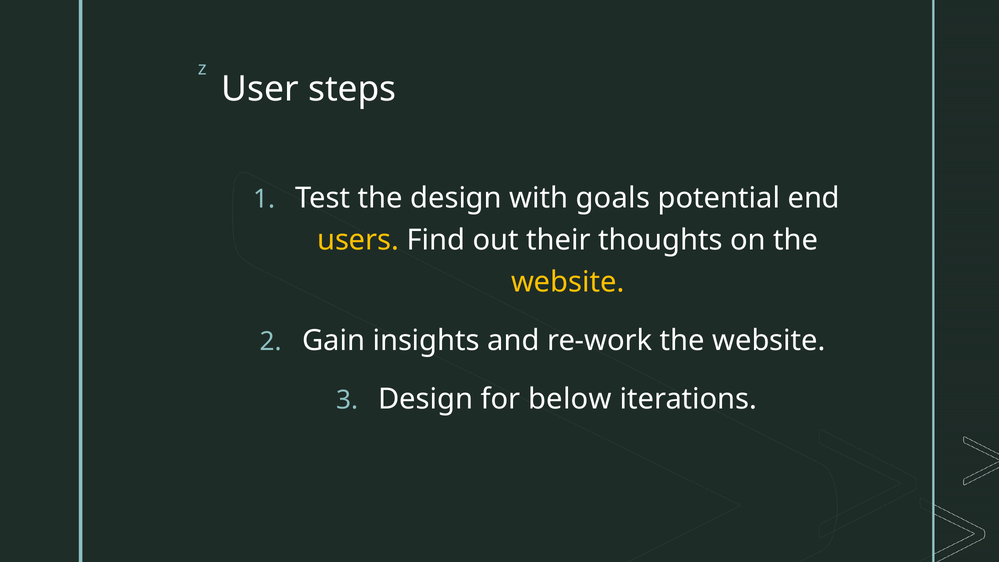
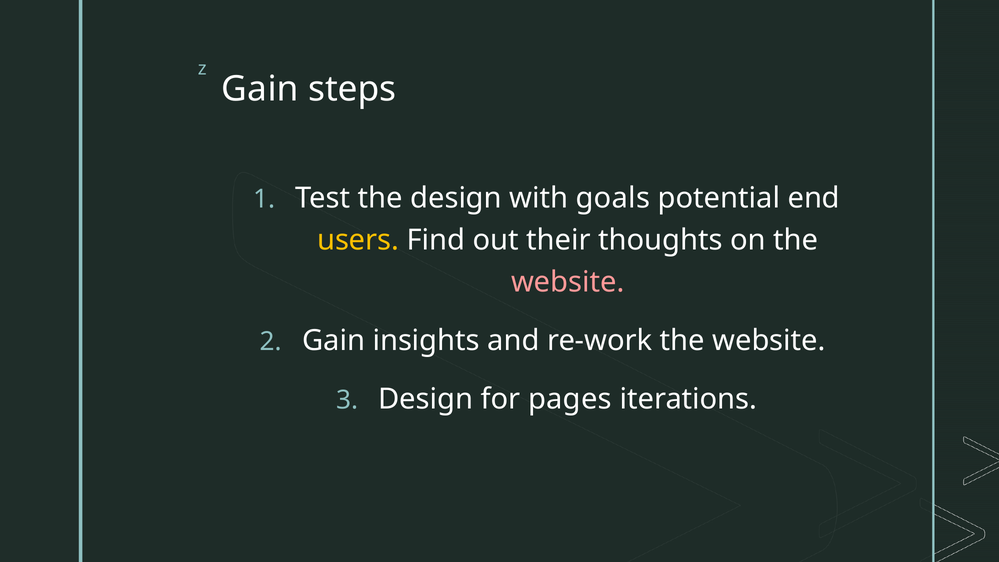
User at (260, 89): User -> Gain
website at (568, 282) colour: yellow -> pink
below: below -> pages
